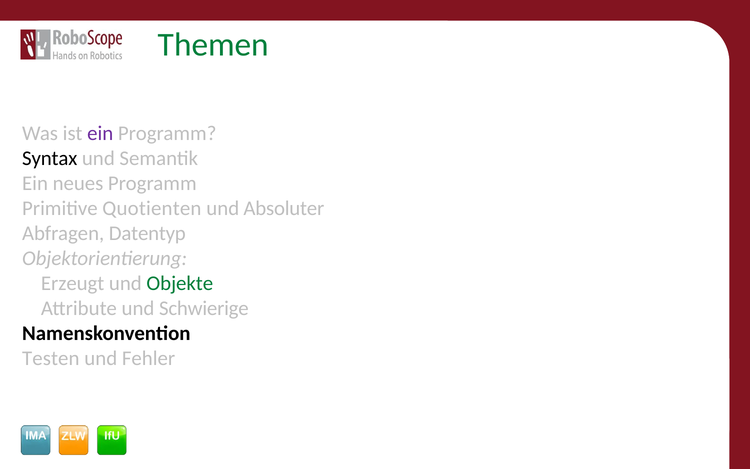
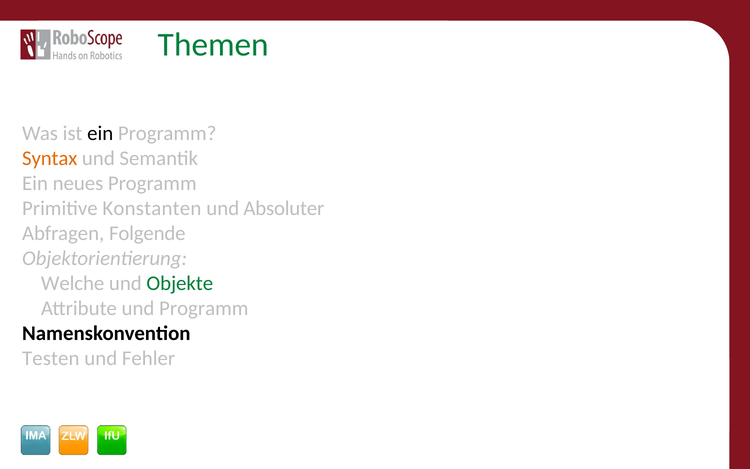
ein at (100, 133) colour: purple -> black
Syntax colour: black -> orange
Quotienten: Quotienten -> Konstanten
Datentyp: Datentyp -> Folgende
Erzeugt: Erzeugt -> Welche
und Schwierige: Schwierige -> Programm
